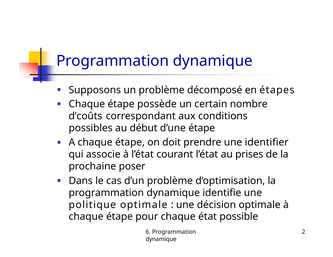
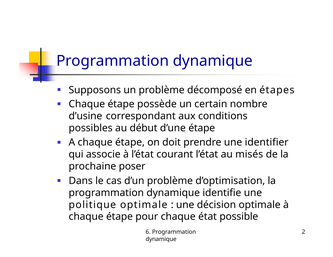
d’coûts: d’coûts -> d’usine
prises: prises -> misés
